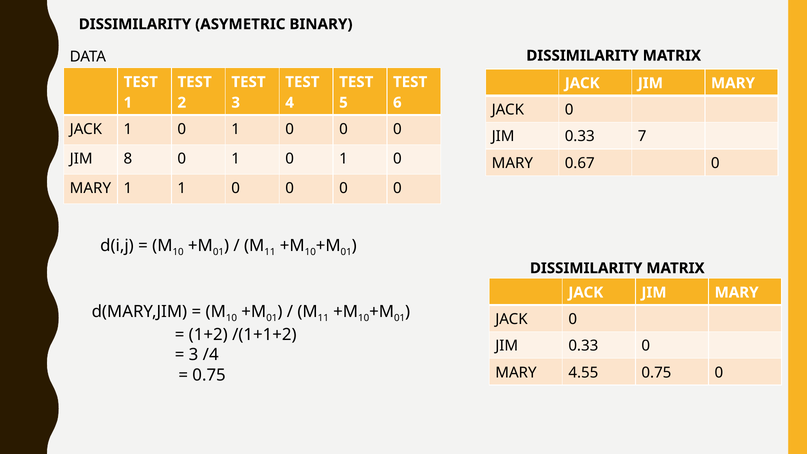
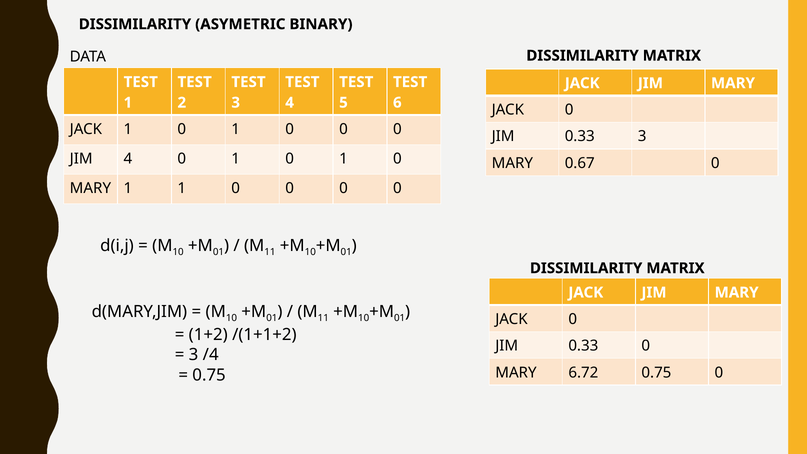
0.33 7: 7 -> 3
JIM 8: 8 -> 4
4.55: 4.55 -> 6.72
